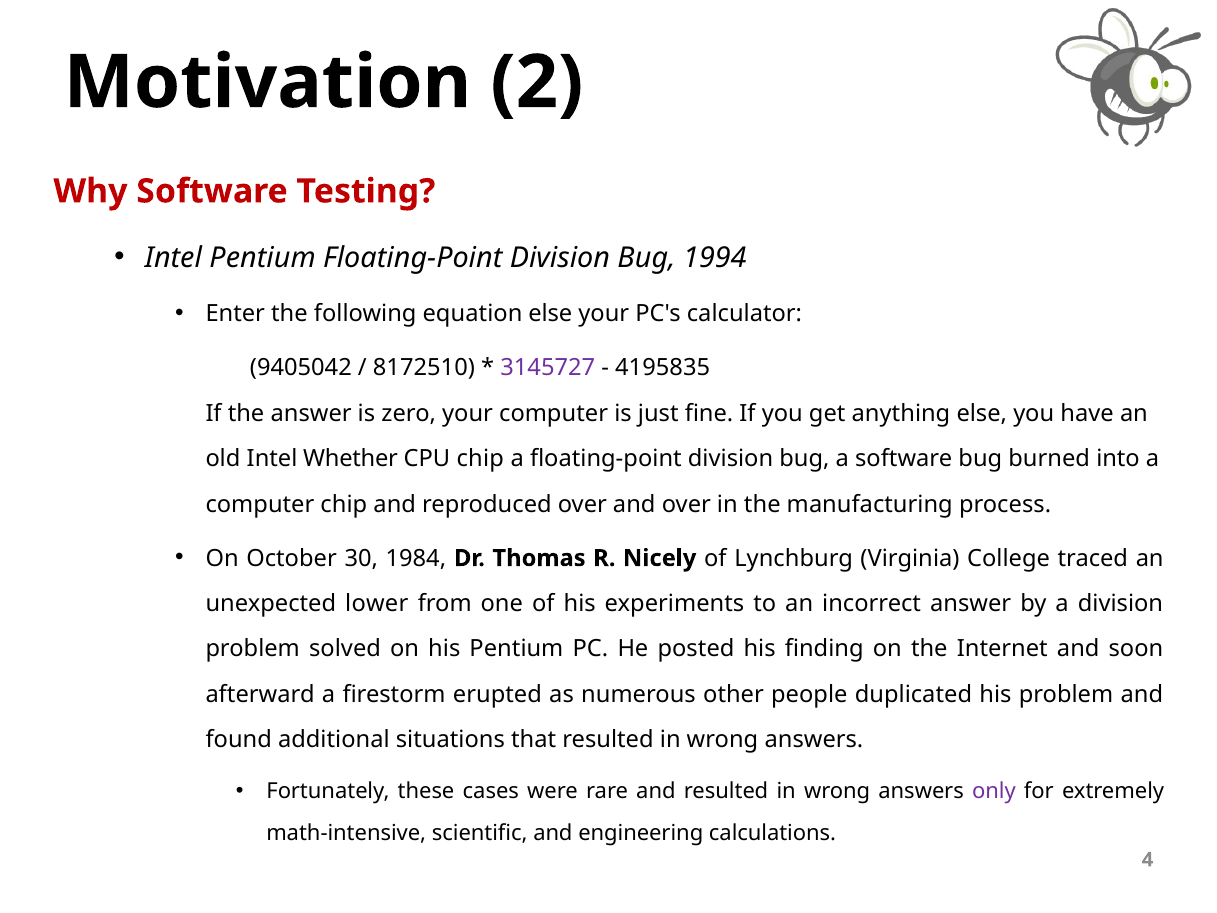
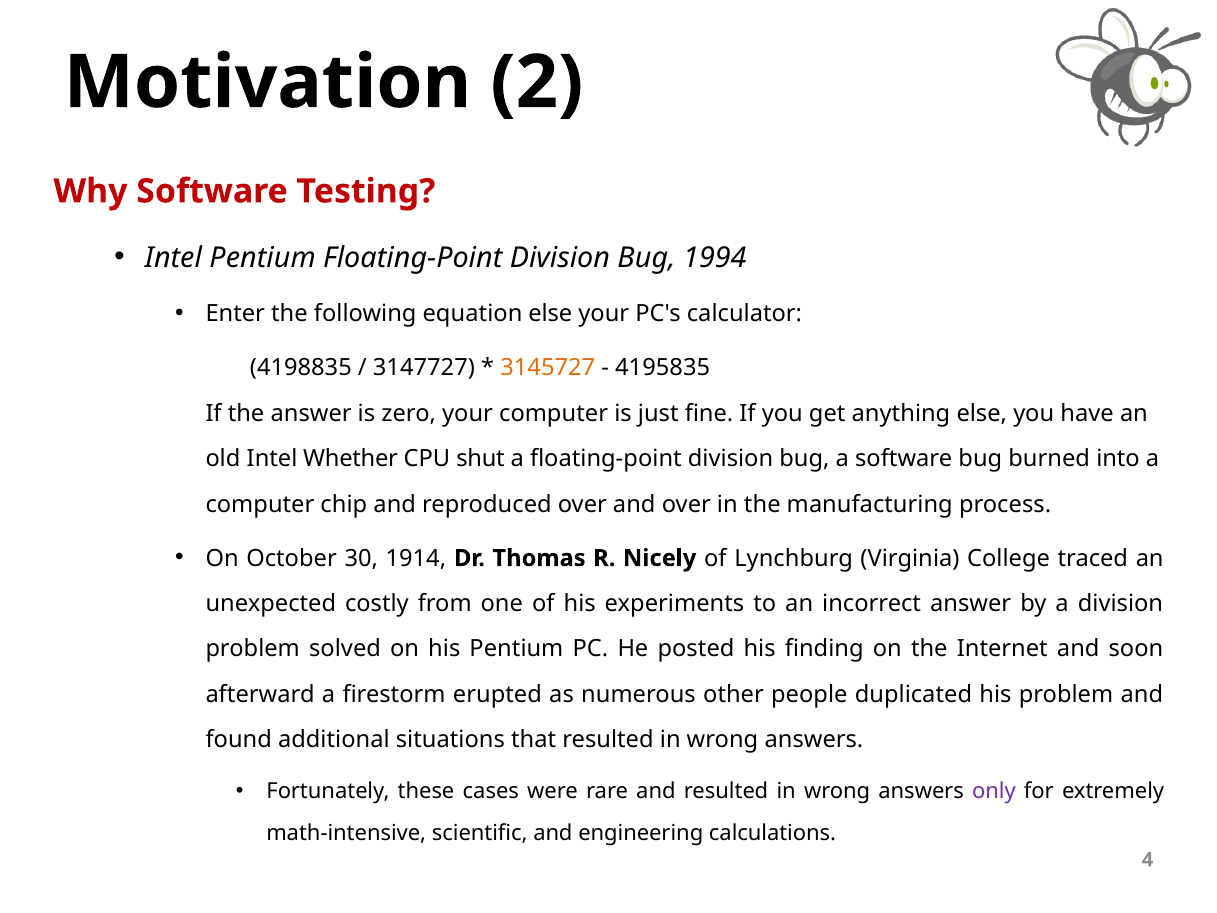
9405042: 9405042 -> 4198835
8172510: 8172510 -> 3147727
3145727 colour: purple -> orange
CPU chip: chip -> shut
1984: 1984 -> 1914
lower: lower -> costly
